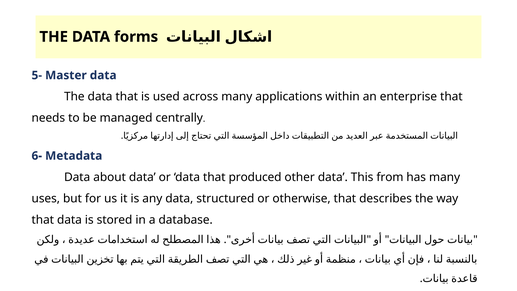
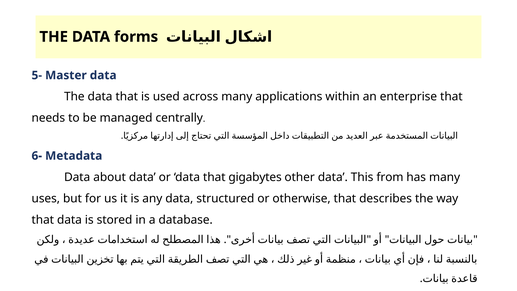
produced: produced -> gigabytes
